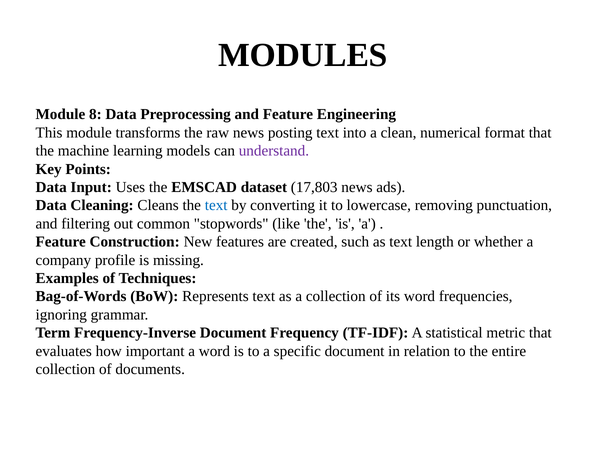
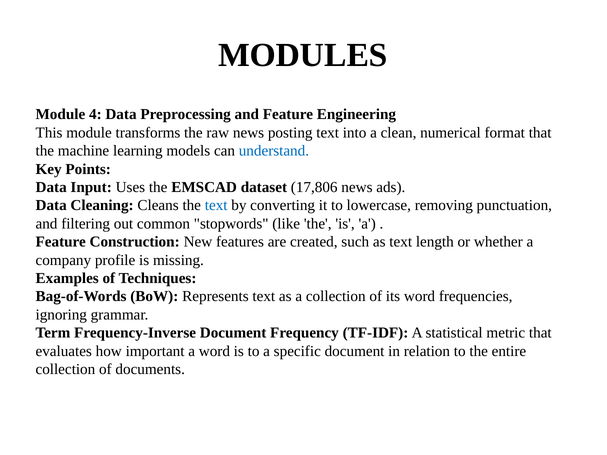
8: 8 -> 4
understand colour: purple -> blue
17,803: 17,803 -> 17,806
